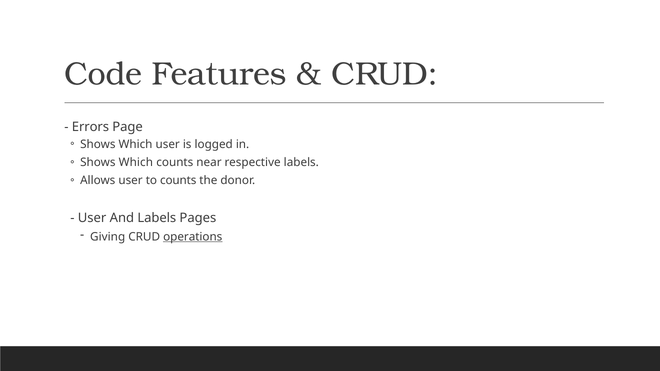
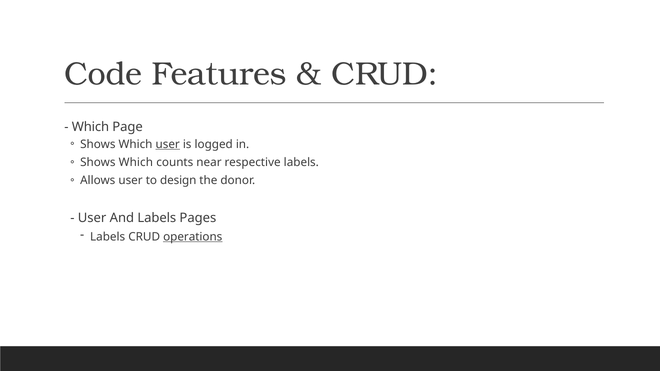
Errors at (90, 127): Errors -> Which
user at (168, 144) underline: none -> present
to counts: counts -> design
Giving at (108, 237): Giving -> Labels
